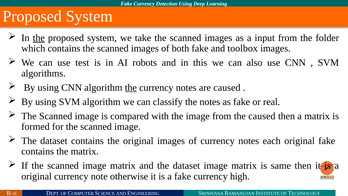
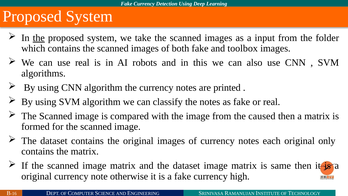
use test: test -> real
the at (131, 87) underline: present -> none
are caused: caused -> printed
original fake: fake -> only
